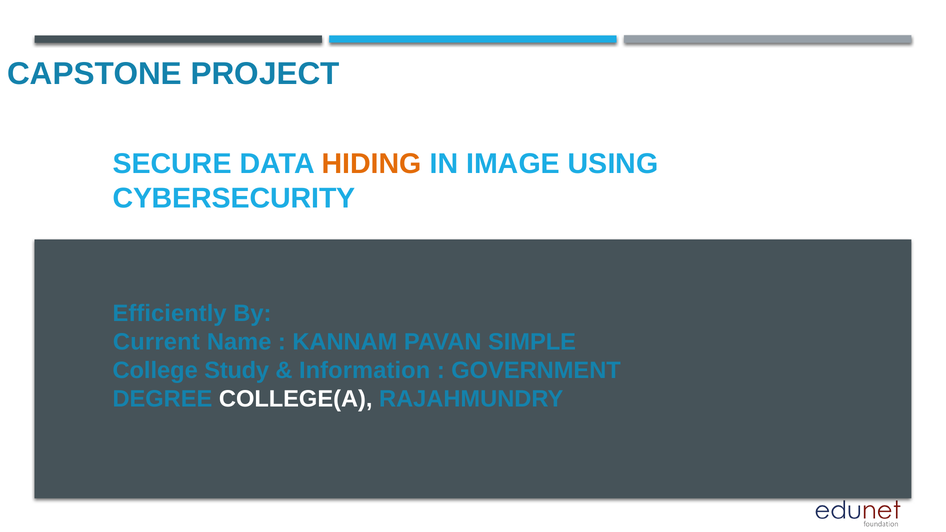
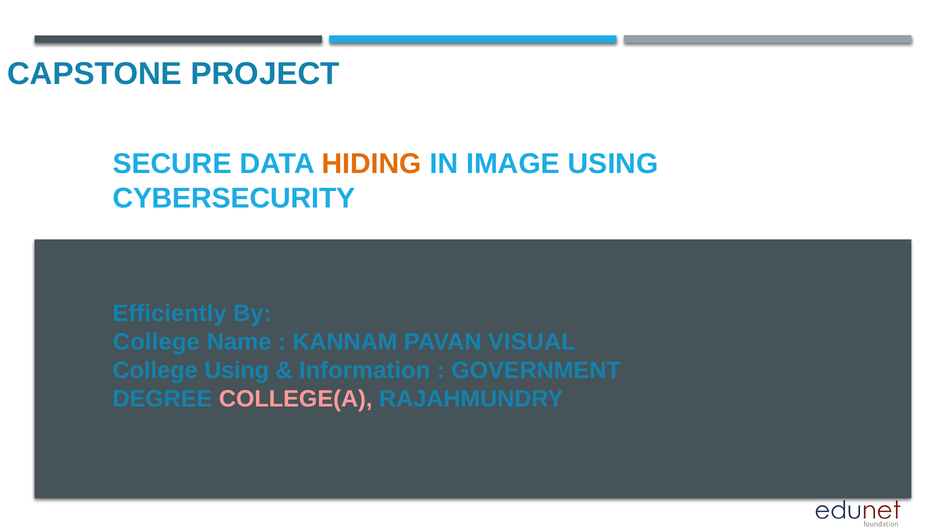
Current at (156, 342): Current -> College
SIMPLE: SIMPLE -> VISUAL
College Study: Study -> Using
COLLEGE(A colour: white -> pink
